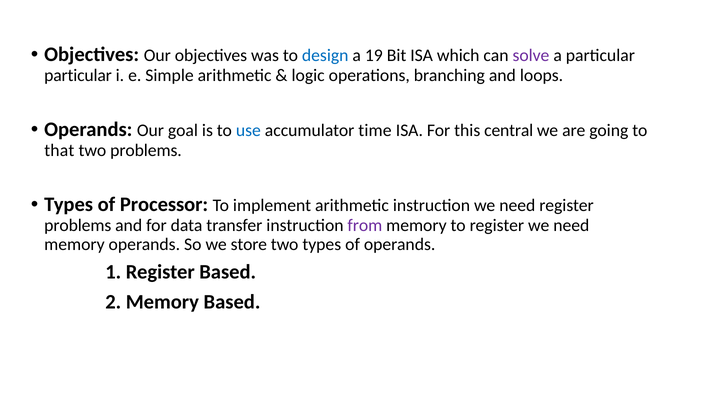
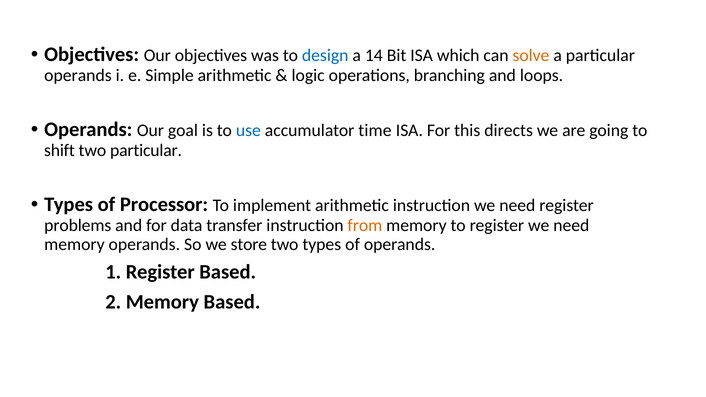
19: 19 -> 14
solve colour: purple -> orange
particular at (78, 75): particular -> operands
central: central -> directs
that: that -> shift
two problems: problems -> particular
from colour: purple -> orange
